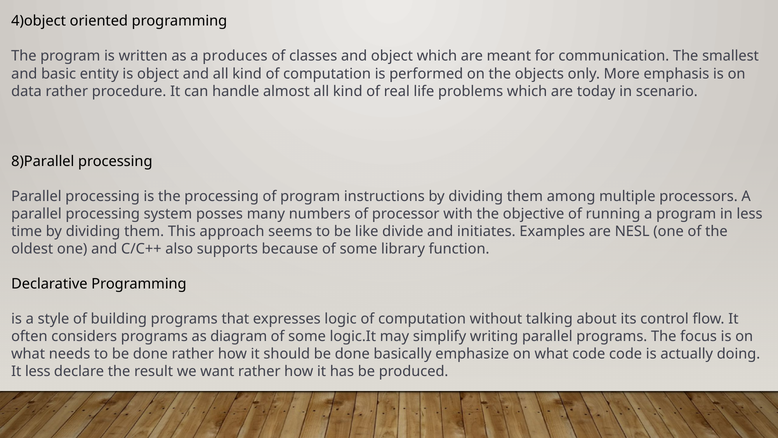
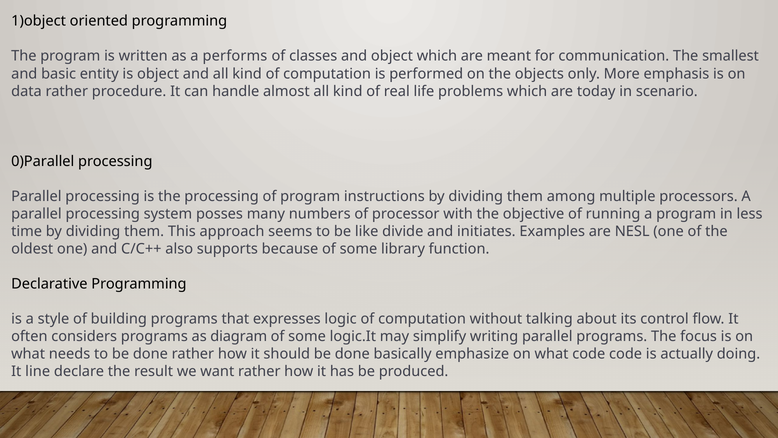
4)object: 4)object -> 1)object
produces: produces -> performs
8)Parallel: 8)Parallel -> 0)Parallel
It less: less -> line
